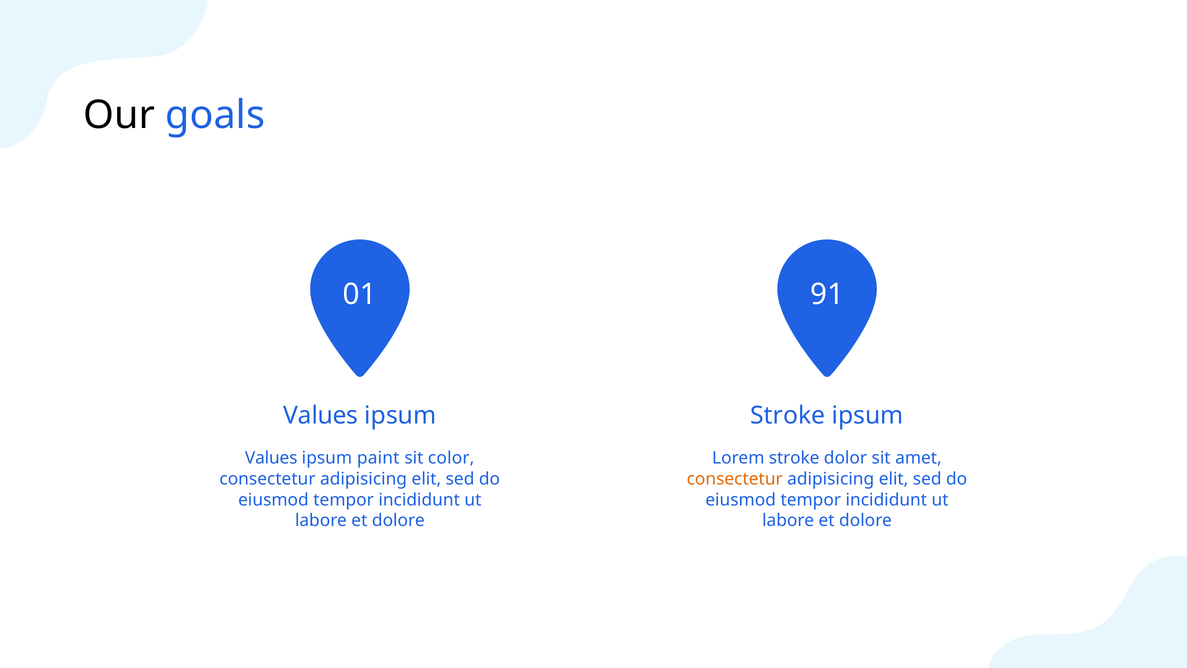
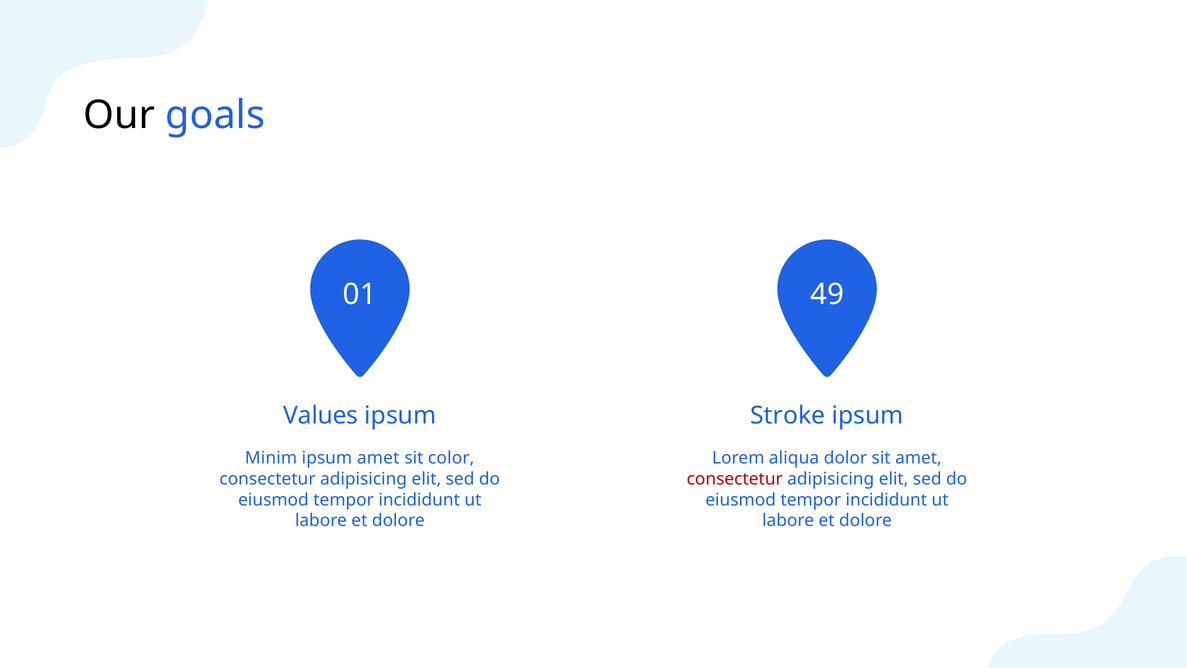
91: 91 -> 49
Values at (271, 458): Values -> Minim
ipsum paint: paint -> amet
Lorem stroke: stroke -> aliqua
consectetur at (735, 479) colour: orange -> red
